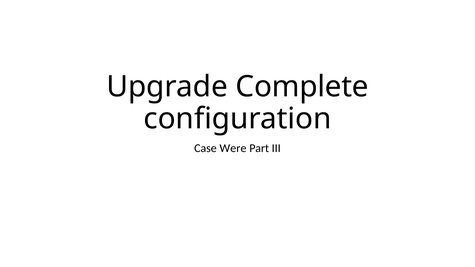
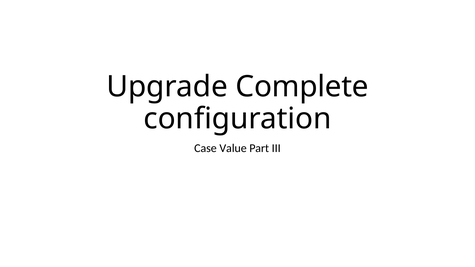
Were: Were -> Value
